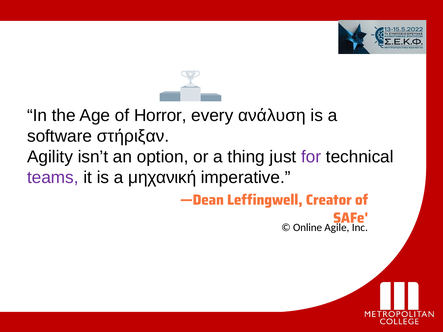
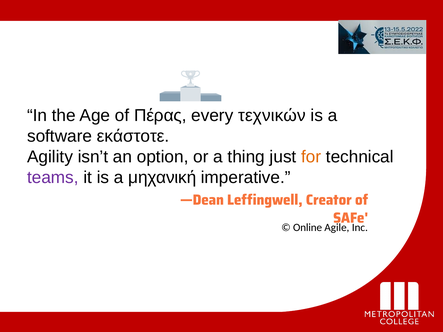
Horror: Horror -> Πέρας
ανάλυση: ανάλυση -> τεχνικών
στήριξαν: στήριξαν -> εκάστοτε
for colour: purple -> orange
